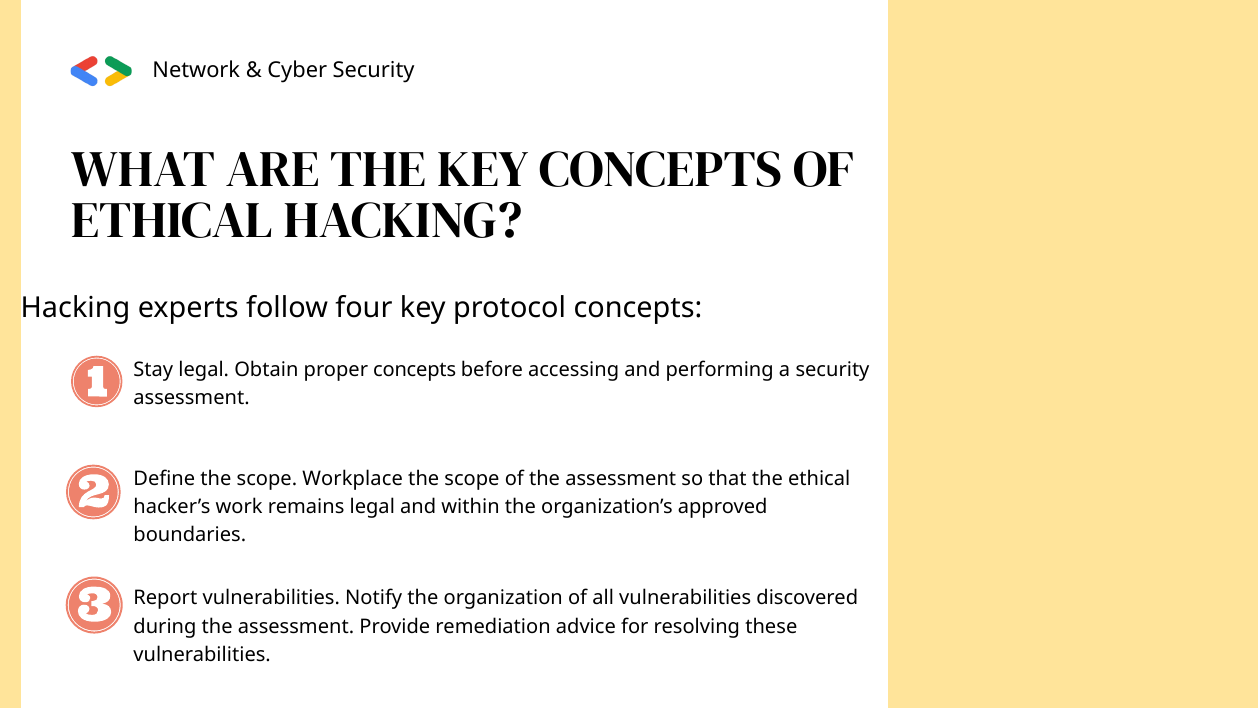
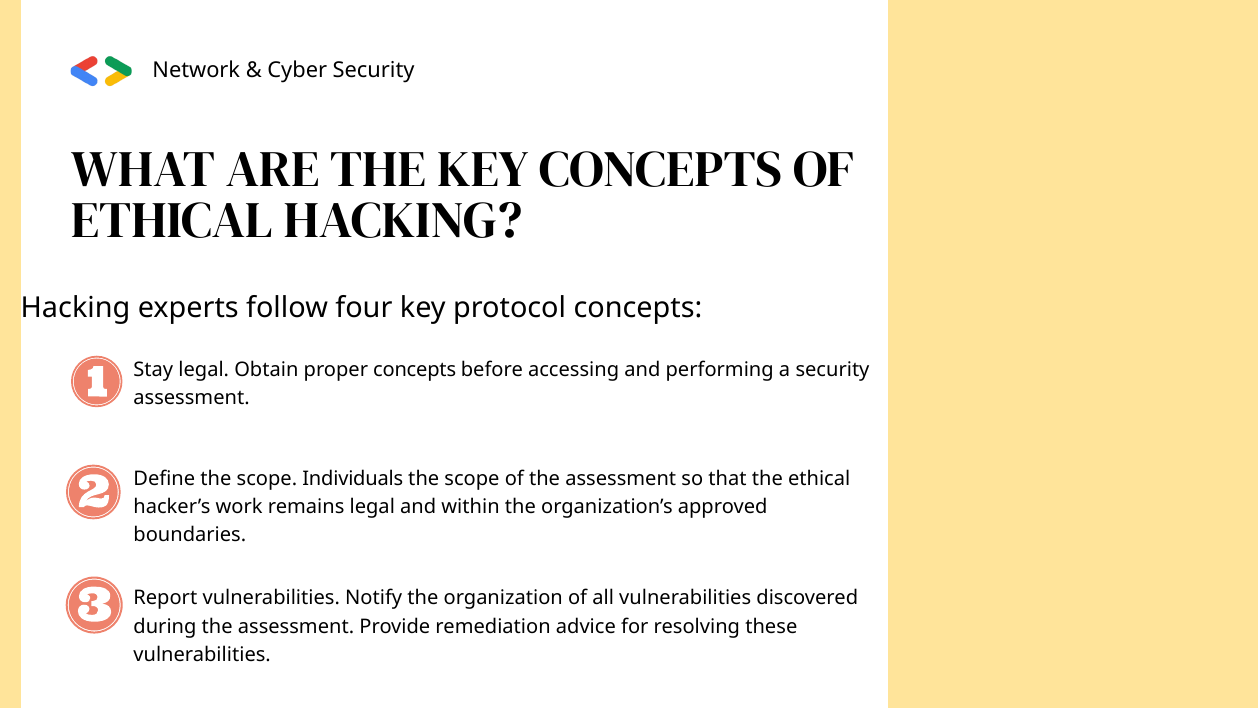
Workplace: Workplace -> Individuals
